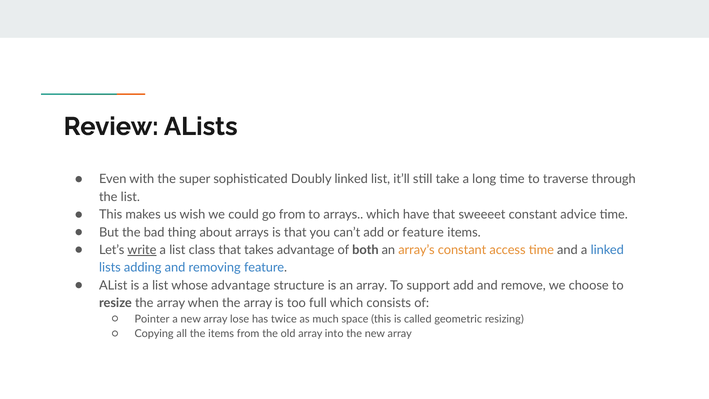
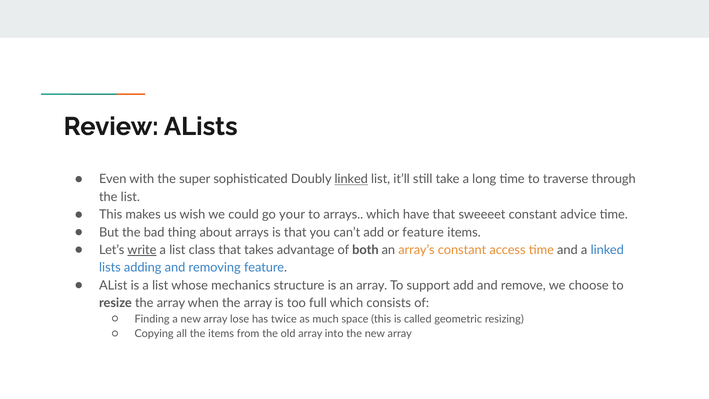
linked at (351, 179) underline: none -> present
go from: from -> your
whose advantage: advantage -> mechanics
Pointer: Pointer -> Finding
